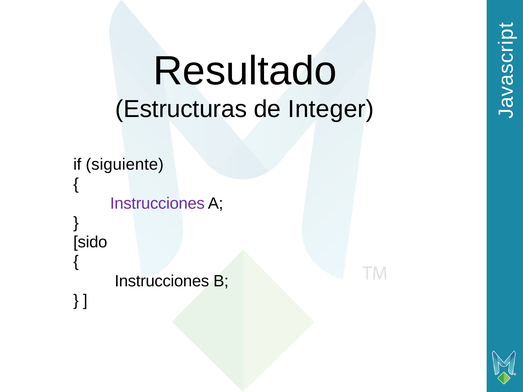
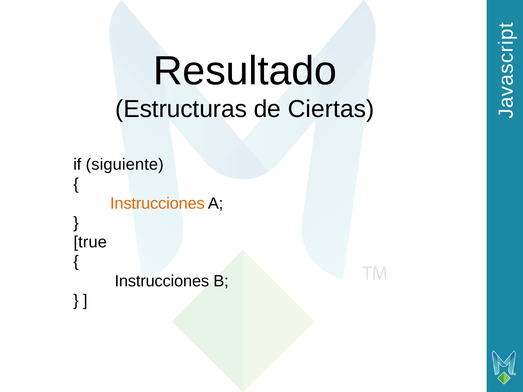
Integer: Integer -> Ciertas
Instrucciones at (157, 204) colour: purple -> orange
sido: sido -> true
